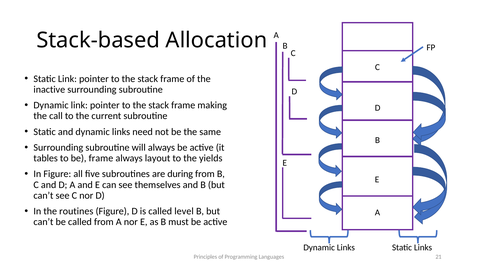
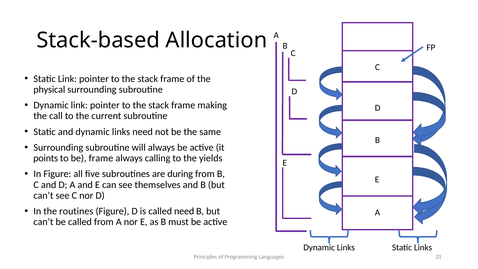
inactive: inactive -> physical
tables: tables -> points
layout: layout -> calling
called level: level -> need
